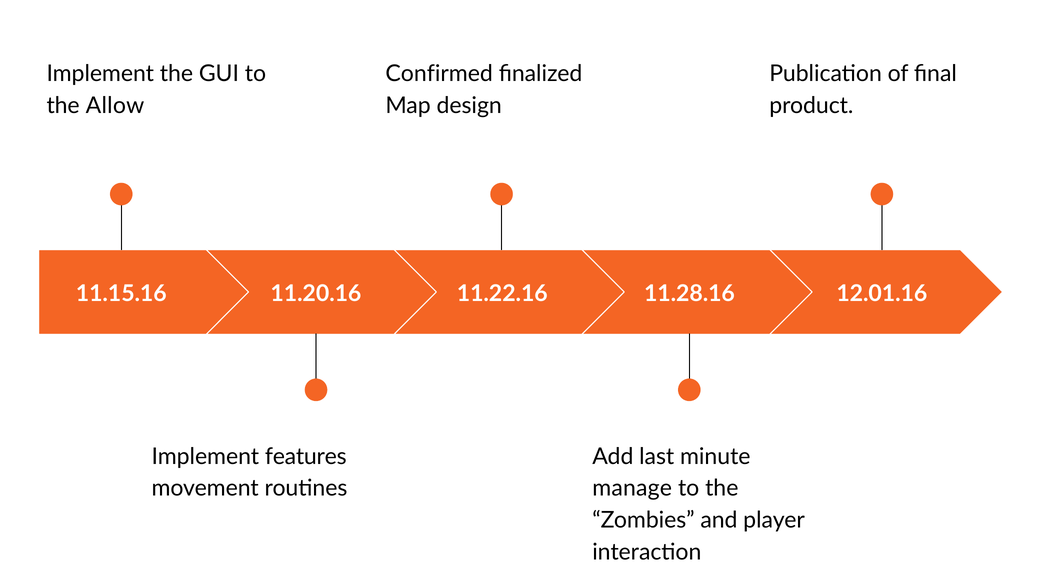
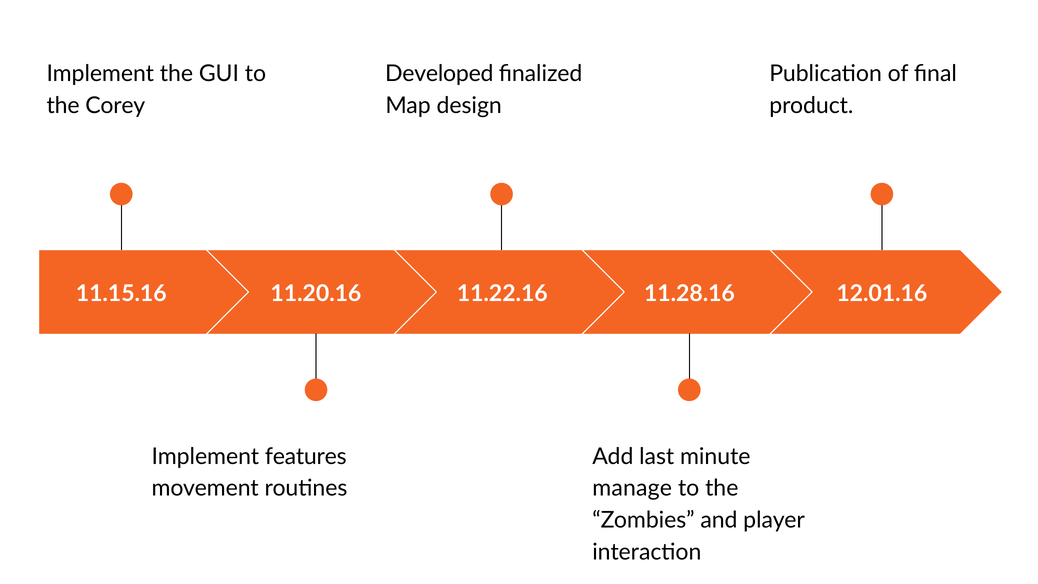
Confirmed: Confirmed -> Developed
Allow: Allow -> Corey
